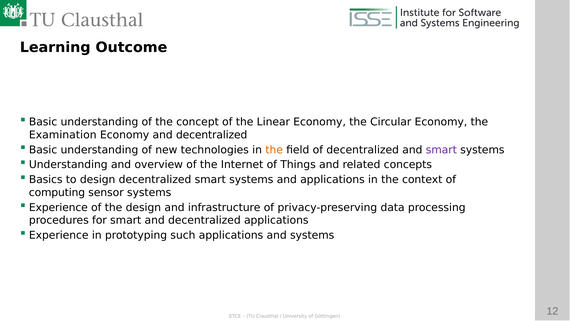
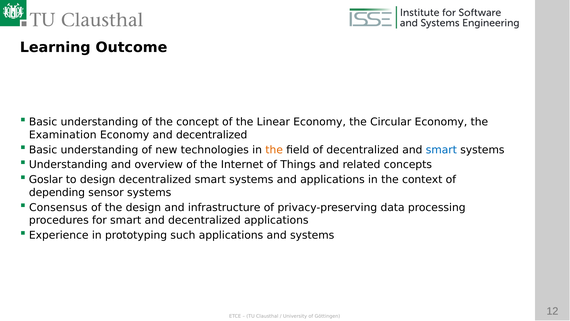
smart at (441, 150) colour: purple -> blue
Basics: Basics -> Goslar
computing: computing -> depending
Experience at (58, 207): Experience -> Consensus
